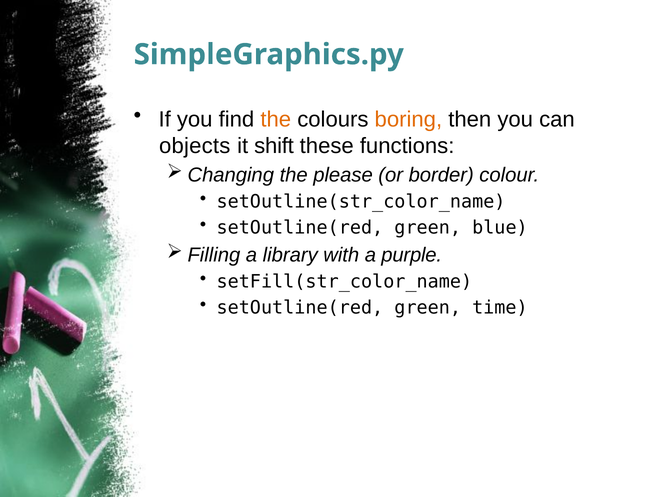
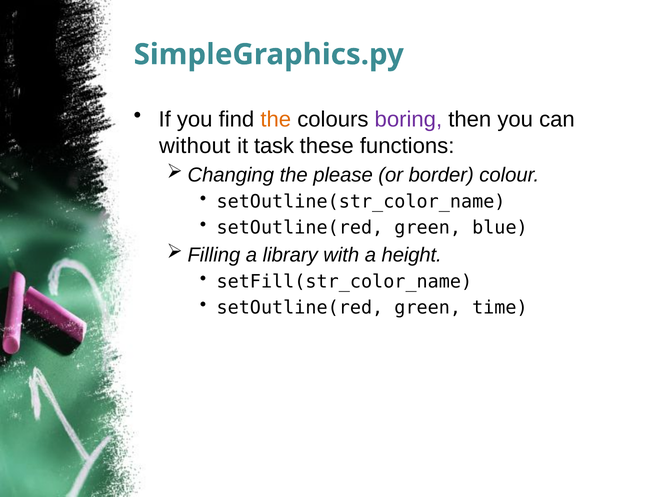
boring colour: orange -> purple
objects: objects -> without
shift: shift -> task
purple: purple -> height
